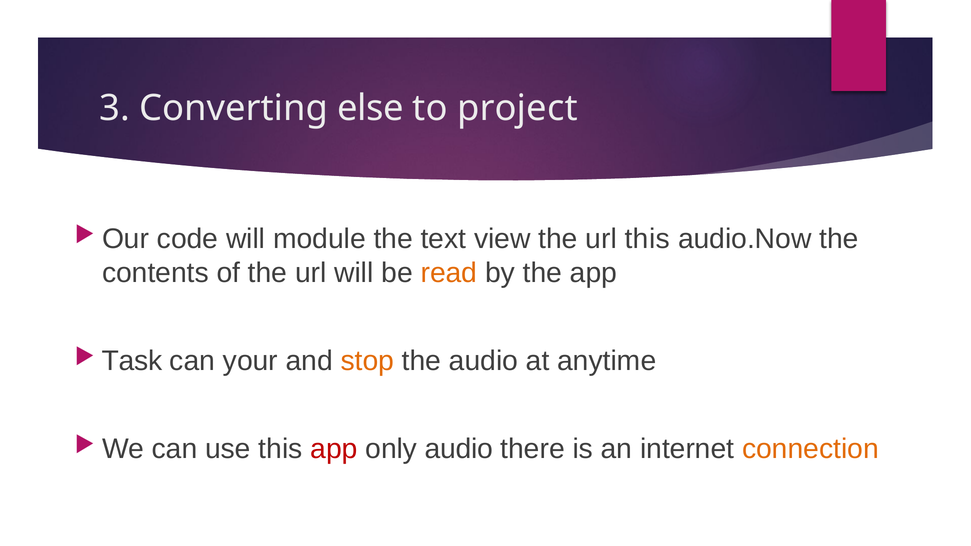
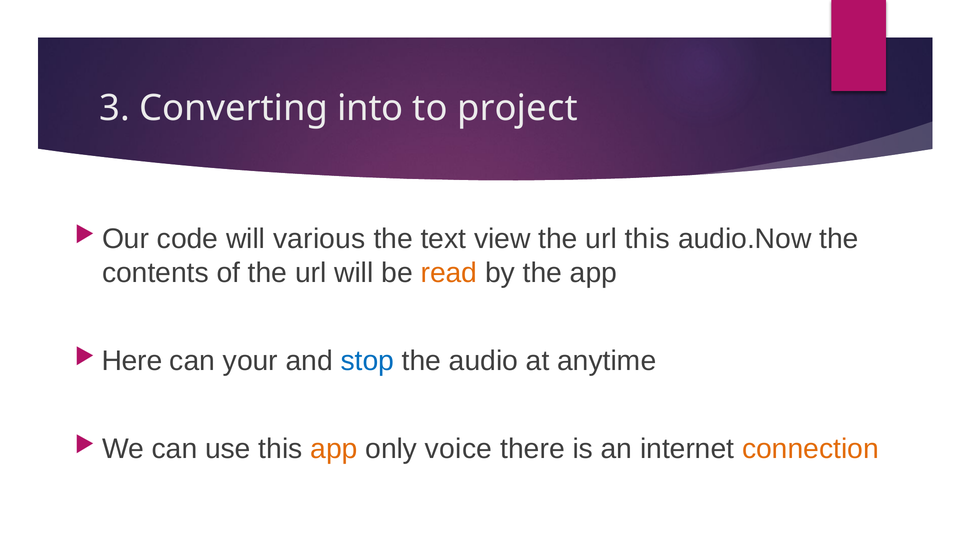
else: else -> into
module: module -> various
Task: Task -> Here
stop colour: orange -> blue
app at (334, 449) colour: red -> orange
only audio: audio -> voice
